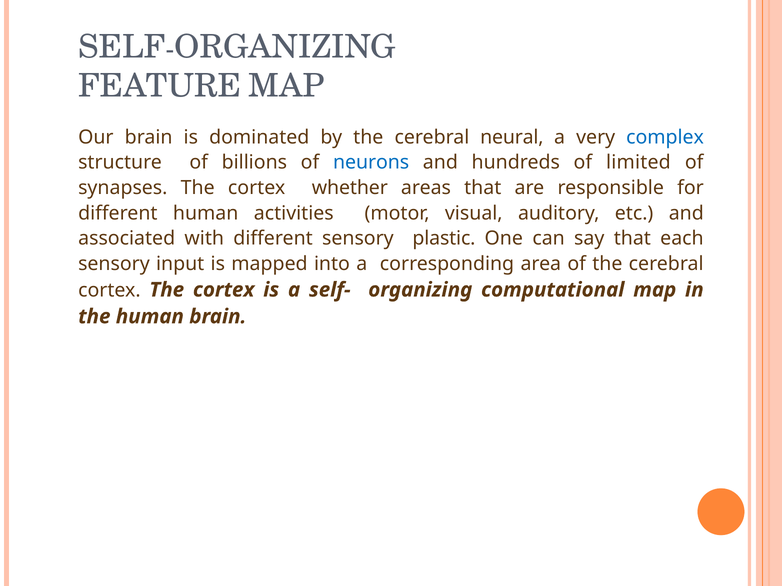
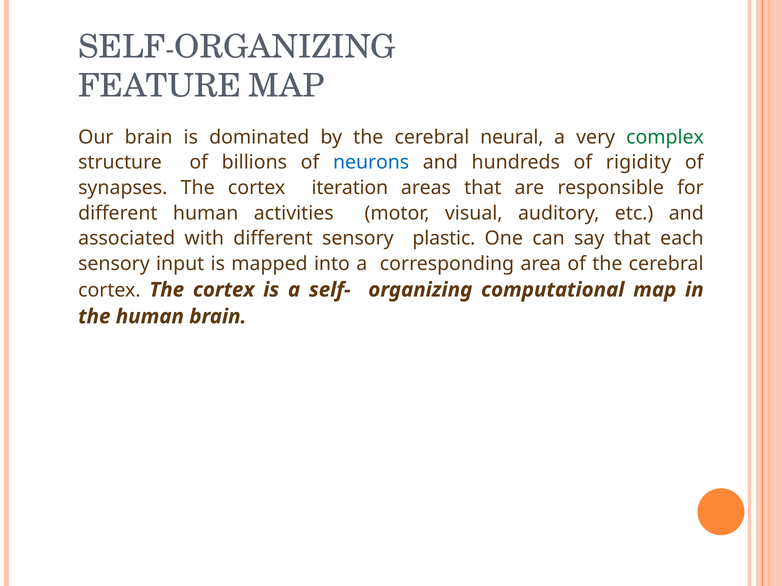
complex colour: blue -> green
limited: limited -> rigidity
whether: whether -> iteration
